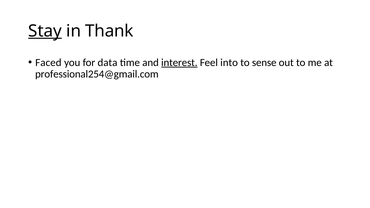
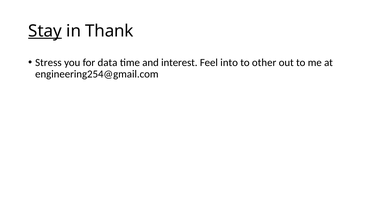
Faced: Faced -> Stress
interest underline: present -> none
sense: sense -> other
professional254@gmail.com: professional254@gmail.com -> engineering254@gmail.com
